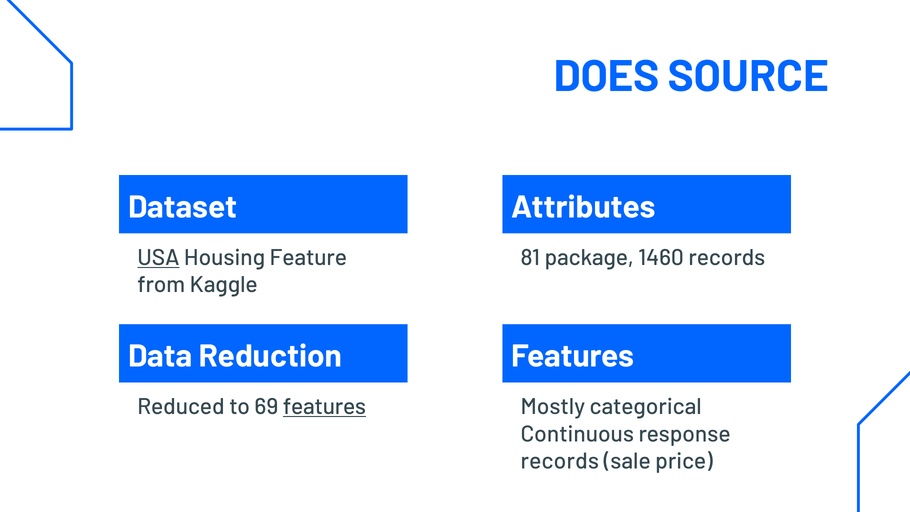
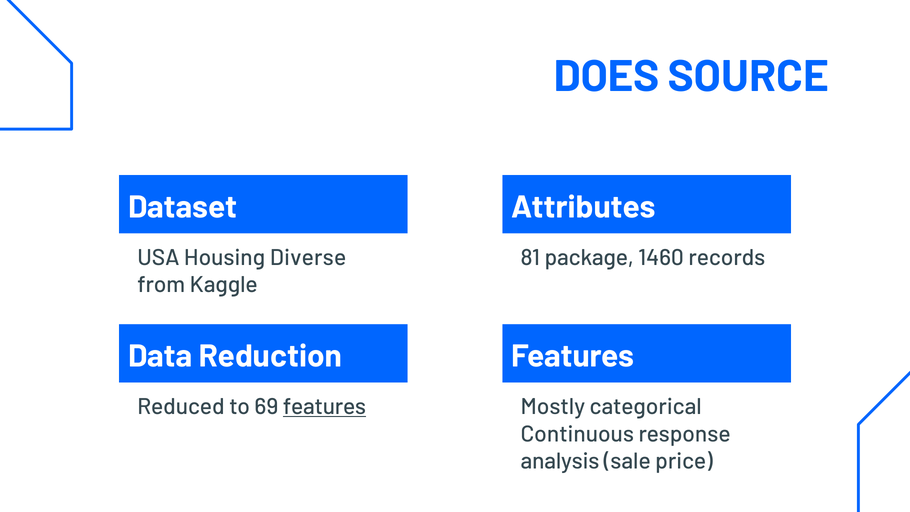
USA underline: present -> none
Feature: Feature -> Diverse
records at (560, 461): records -> analysis
